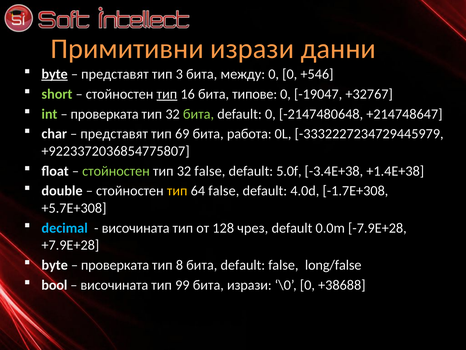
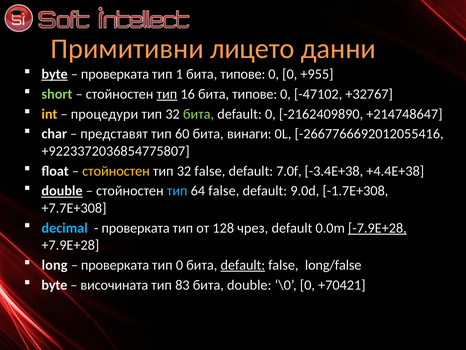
Примитивни изрази: изрази -> лицето
представят at (115, 74): представят -> проверката
3: 3 -> 1
между at (243, 74): между -> типове
+546: +546 -> +955
-19047: -19047 -> -47102
int colour: light green -> yellow
проверката at (105, 114): проверката -> процедури
-2147480648: -2147480648 -> -2162409890
69: 69 -> 60
работа: работа -> винаги
-3332227234729445979: -3332227234729445979 -> -2667766692012055416
стойностен at (116, 171) colour: light green -> yellow
5.0f: 5.0f -> 7.0f
+1.4E+38: +1.4E+38 -> +4.4E+38
double at (62, 191) underline: none -> present
тип at (177, 191) colour: yellow -> light blue
4.0d: 4.0d -> 9.0d
+5.7E+308: +5.7E+308 -> +7.7E+308
височината at (136, 228): височината -> проверката
-7.9E+28 underline: none -> present
byte at (55, 265): byte -> long
тип 8: 8 -> 0
default at (243, 265) underline: none -> present
bool at (54, 285): bool -> byte
99: 99 -> 83
бита изрази: изрази -> double
+38688: +38688 -> +70421
